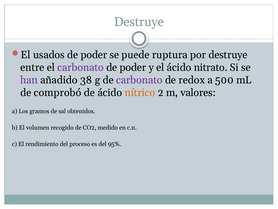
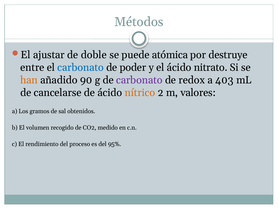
Destruye at (139, 22): Destruye -> Métodos
usados: usados -> ajustar
poder at (94, 55): poder -> doble
ruptura: ruptura -> atómica
carbonato at (81, 67) colour: purple -> blue
han colour: purple -> orange
38: 38 -> 90
500: 500 -> 403
comprobó: comprobó -> cancelarse
